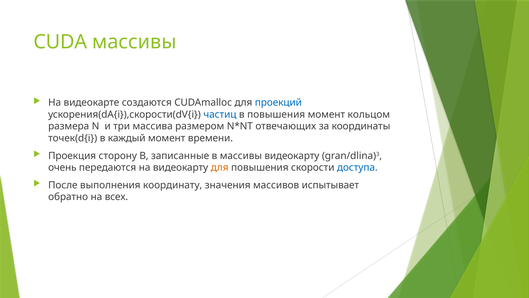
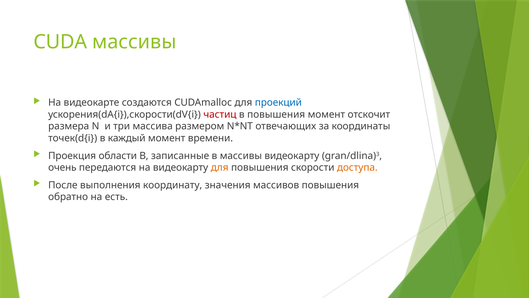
частиц colour: blue -> red
кольцом: кольцом -> отскочит
сторону: сторону -> области
доступа colour: blue -> orange
массивов испытывает: испытывает -> повышения
всех: всех -> есть
